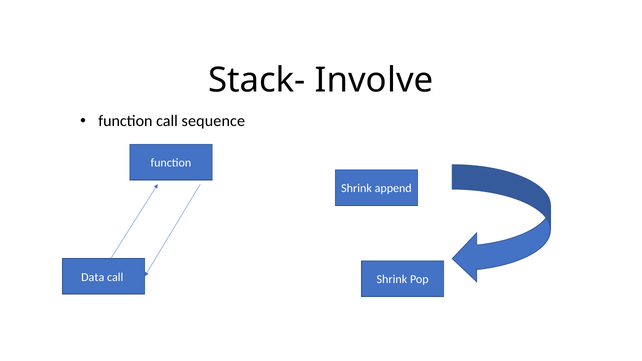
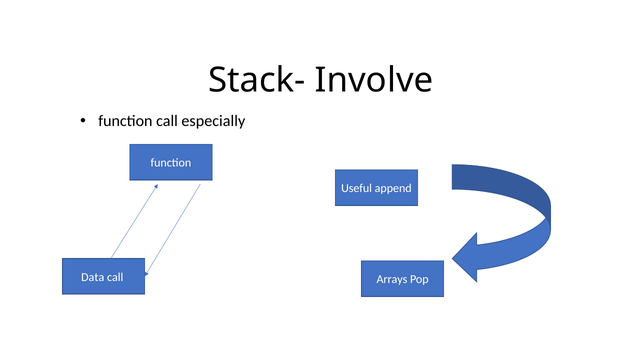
sequence: sequence -> especially
Shrink at (357, 189): Shrink -> Useful
Shrink at (392, 280): Shrink -> Arrays
